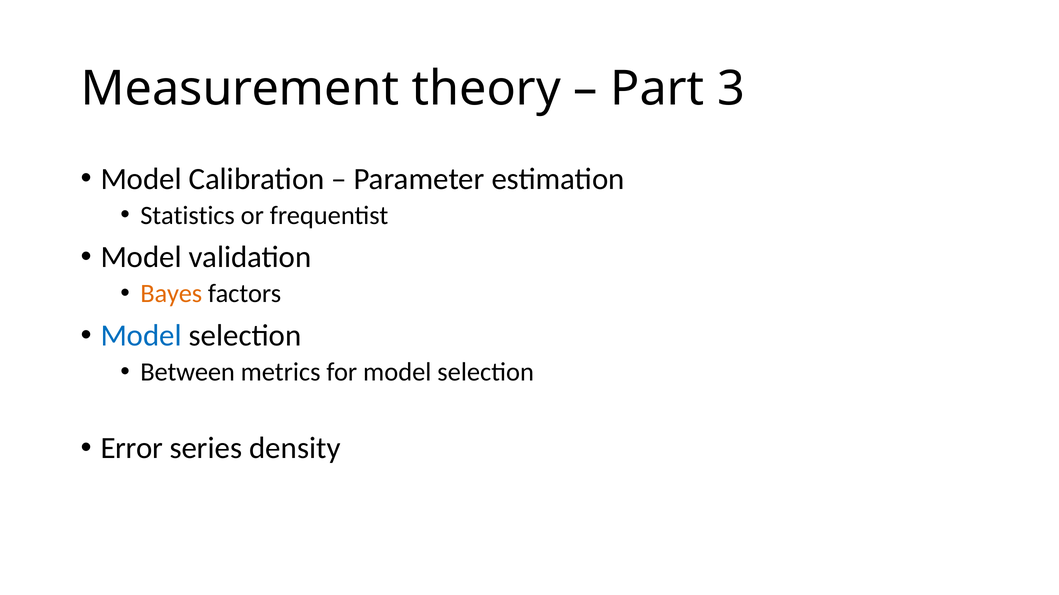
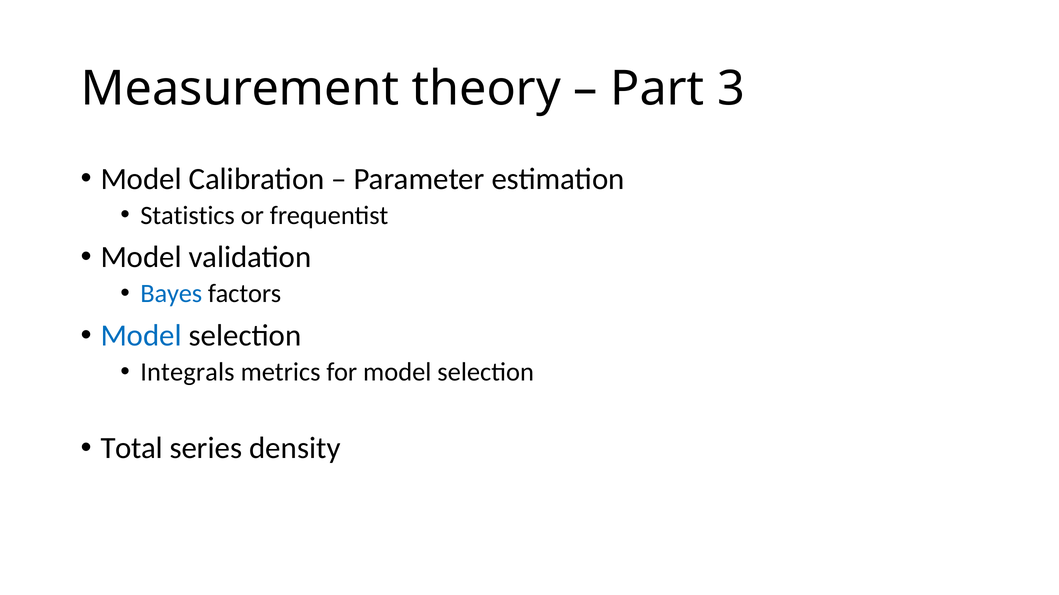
Bayes colour: orange -> blue
Between: Between -> Integrals
Error: Error -> Total
